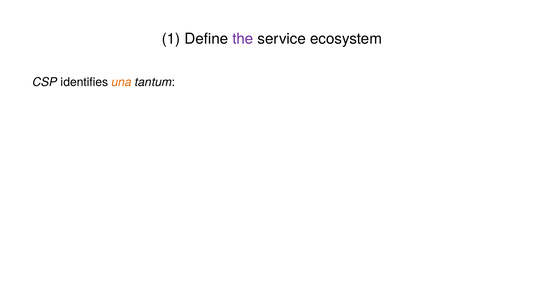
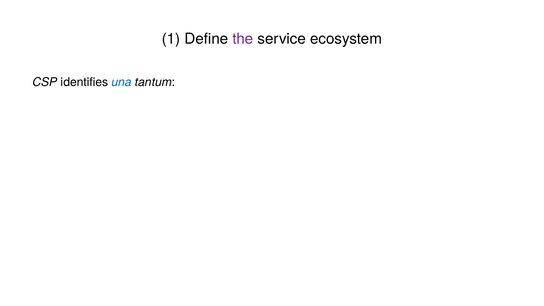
una colour: orange -> blue
